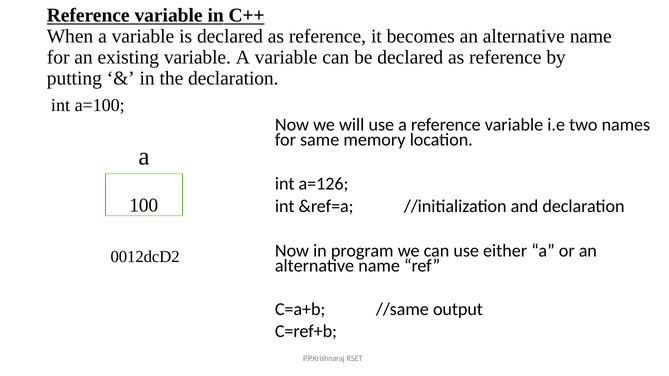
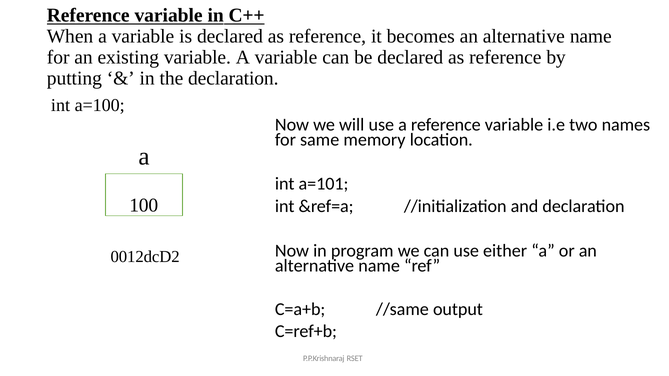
a=126: a=126 -> a=101
